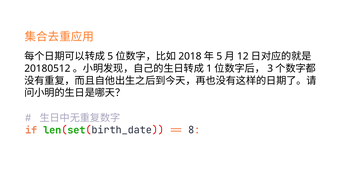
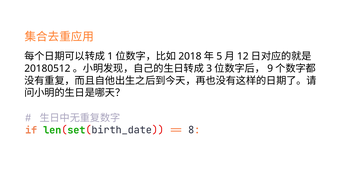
5 at (110, 56): 5 -> 1
1: 1 -> 3
3: 3 -> 9
